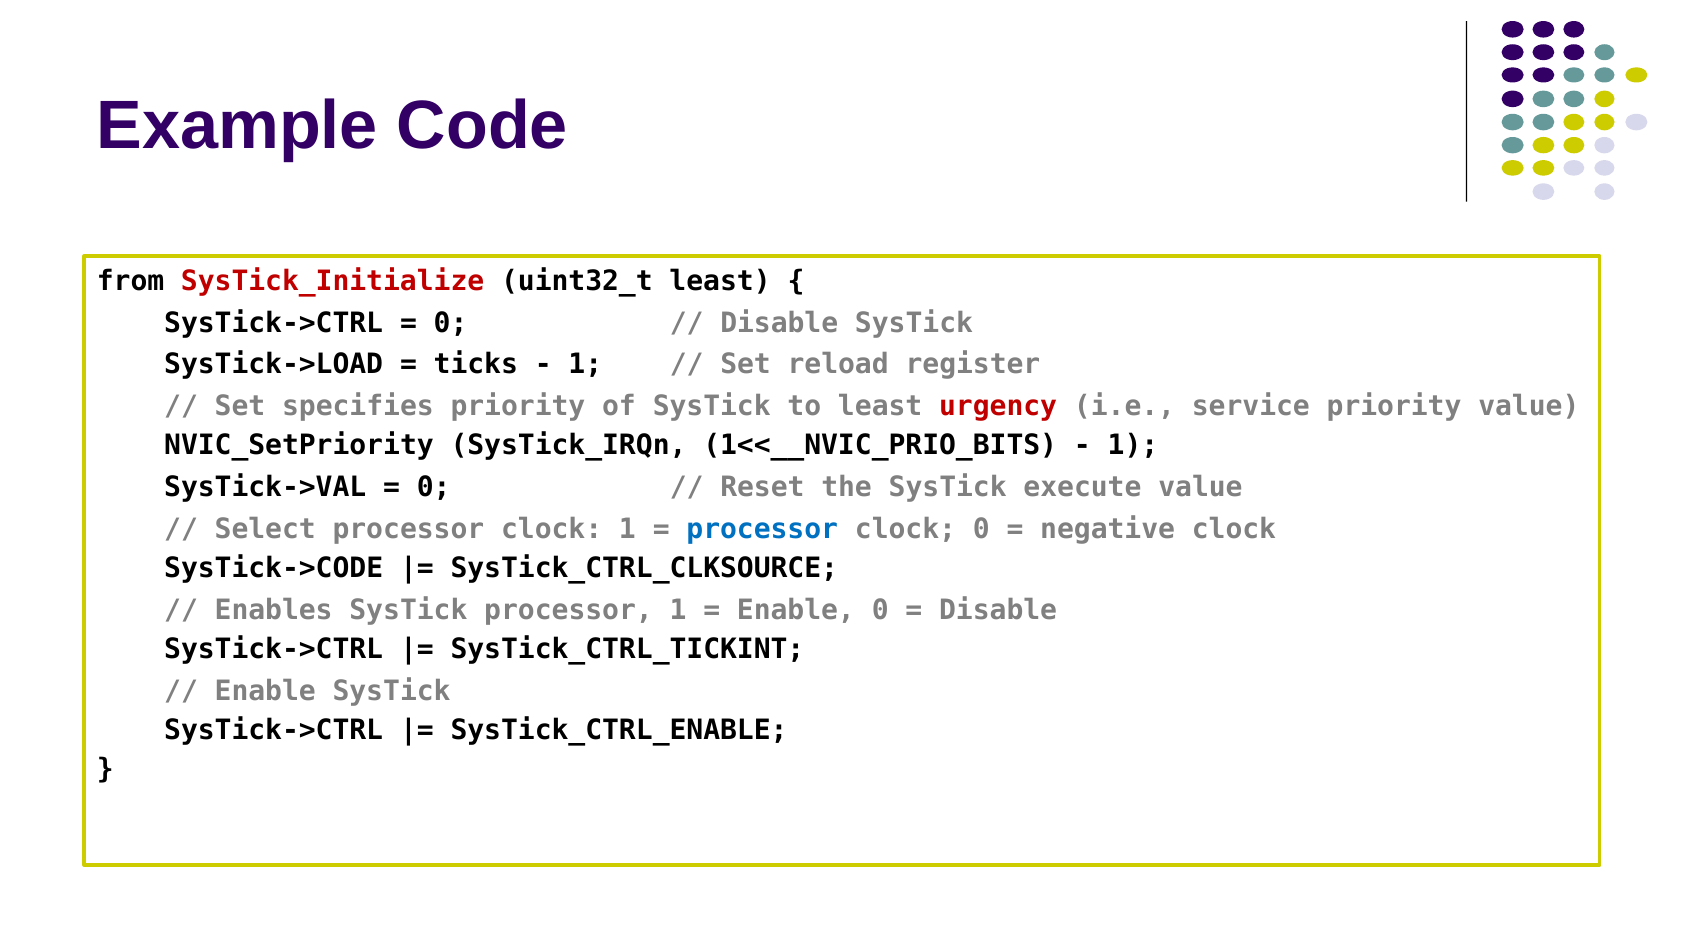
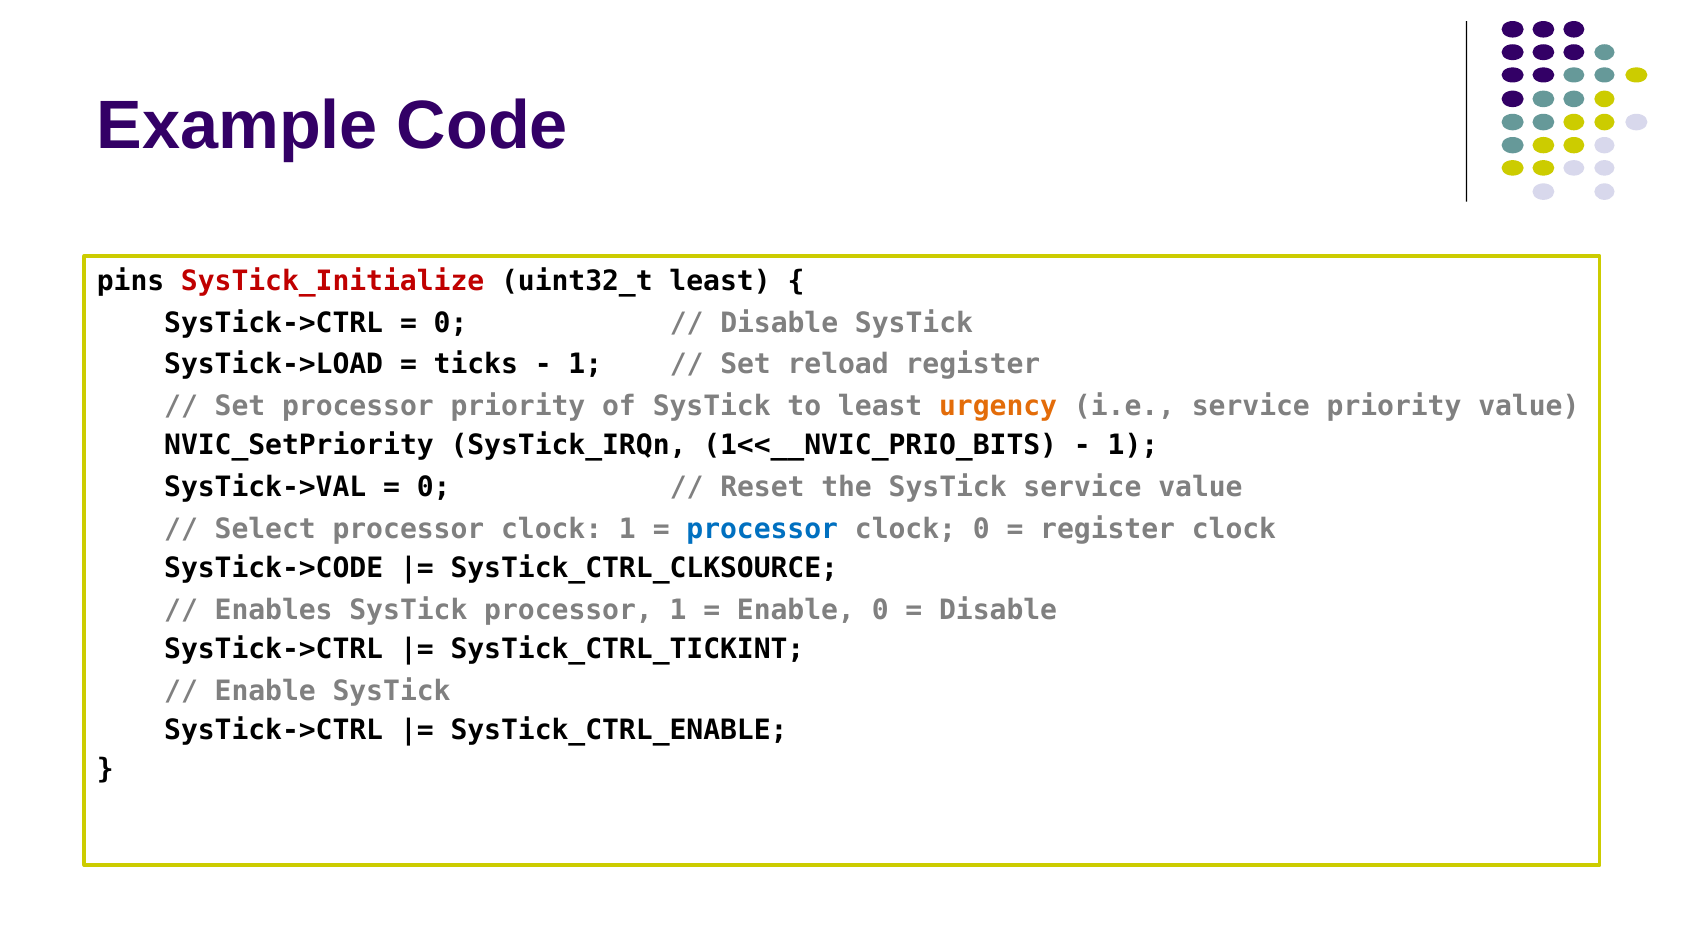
from: from -> pins
Set specifies: specifies -> processor
urgency colour: red -> orange
SysTick execute: execute -> service
negative at (1108, 529): negative -> register
